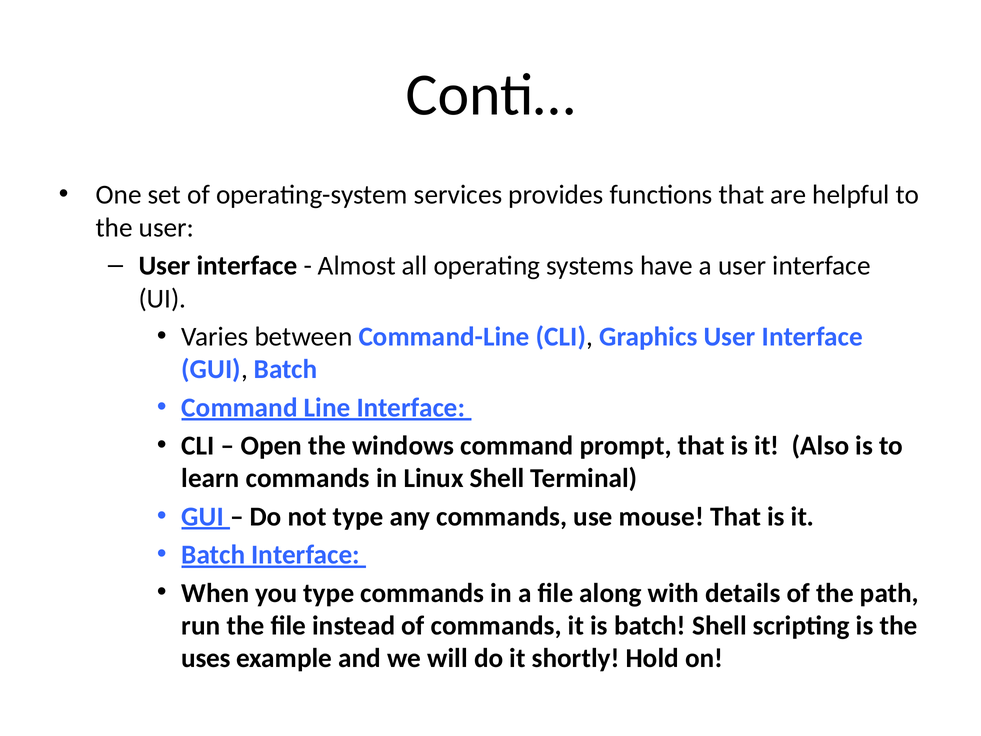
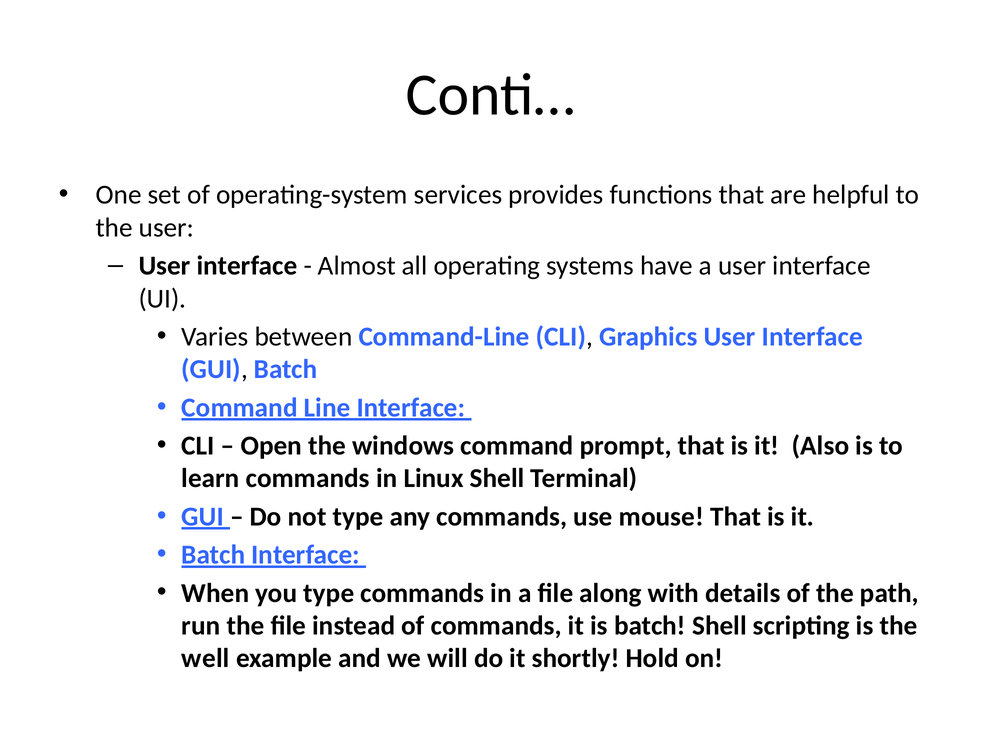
uses: uses -> well
